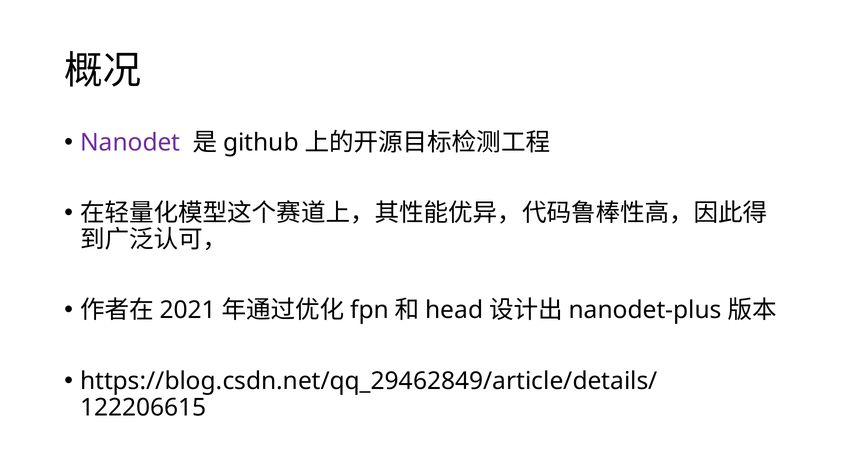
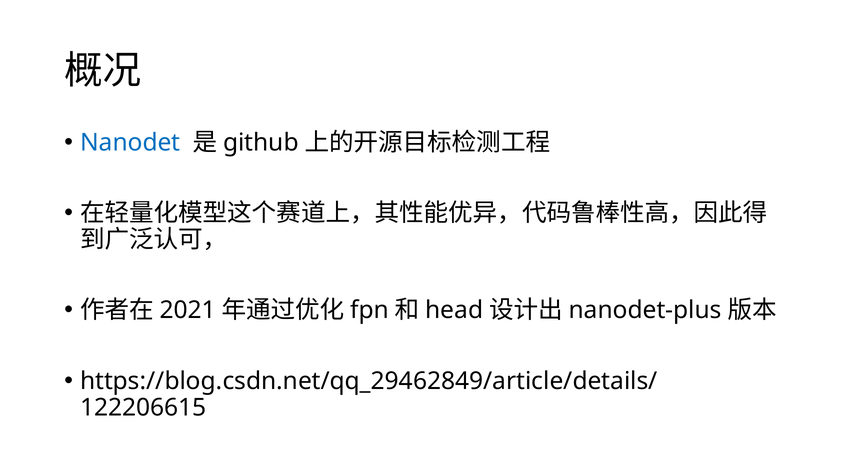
Nanodet colour: purple -> blue
